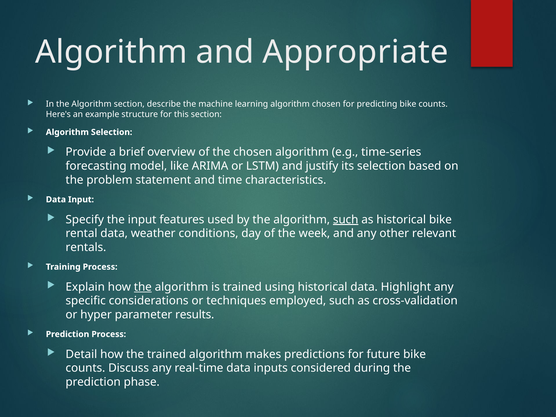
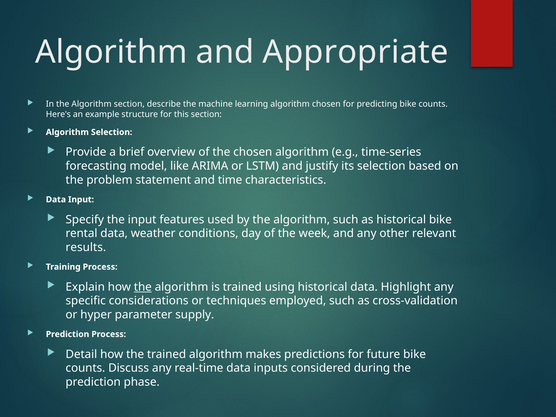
such at (346, 220) underline: present -> none
rentals: rentals -> results
results: results -> supply
